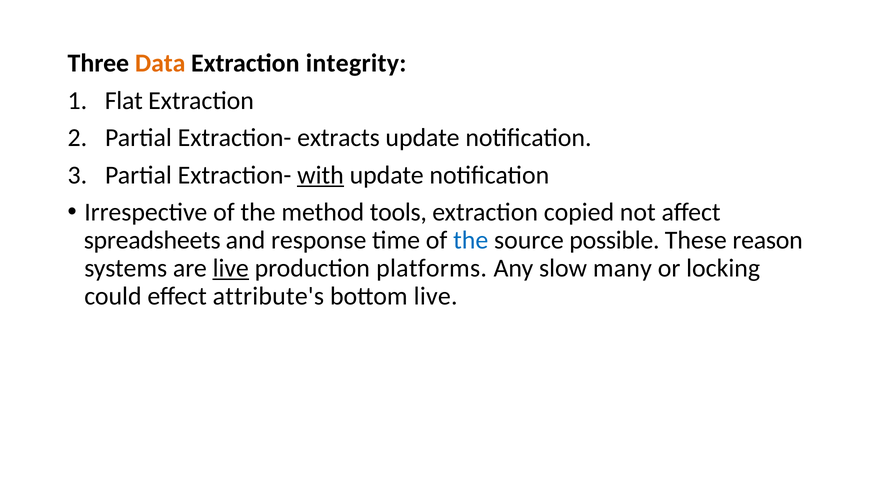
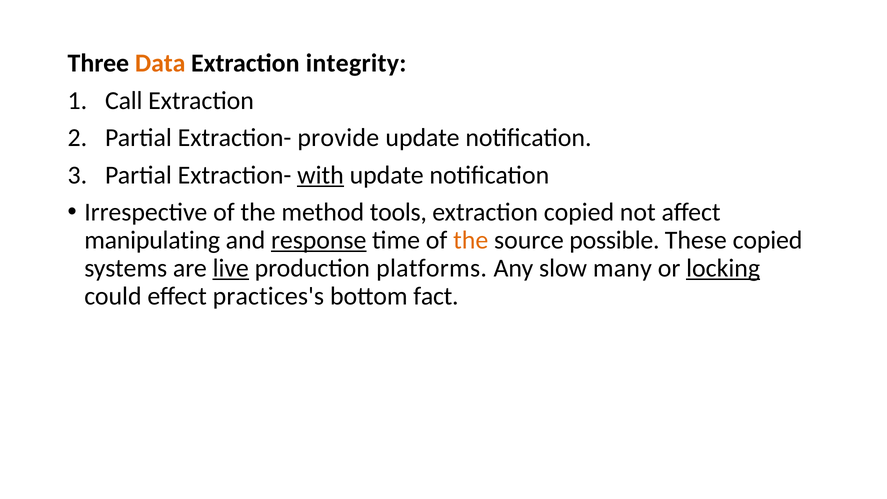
Flat: Flat -> Call
extracts: extracts -> provide
spreadsheets: spreadsheets -> manipulating
response underline: none -> present
the at (471, 240) colour: blue -> orange
These reason: reason -> copied
locking underline: none -> present
attribute's: attribute's -> practices's
bottom live: live -> fact
